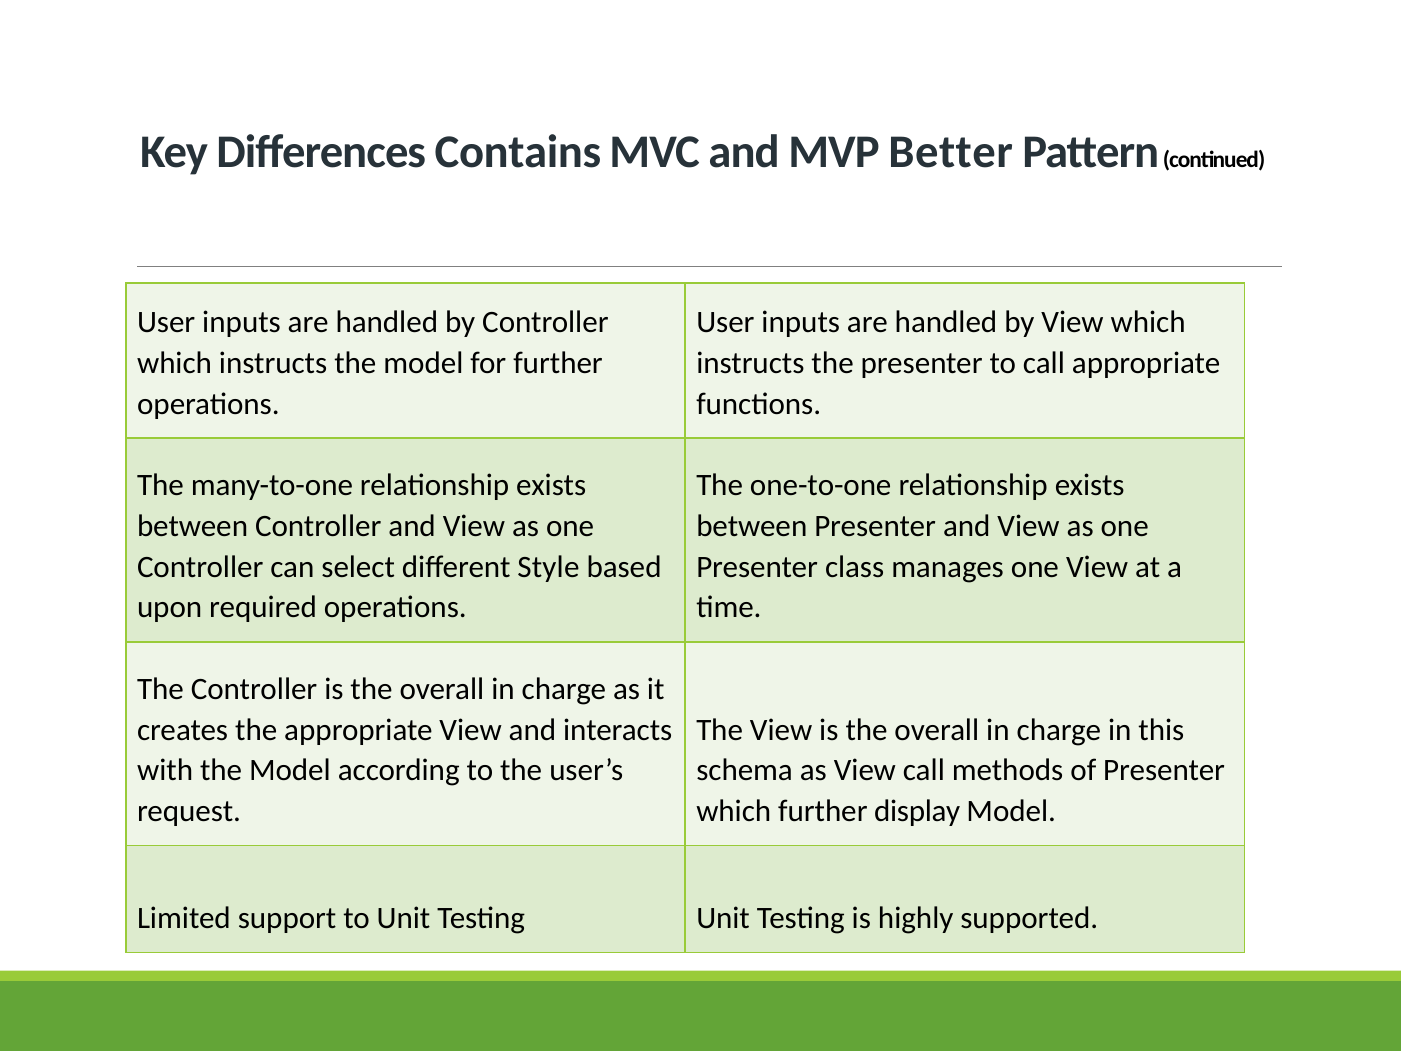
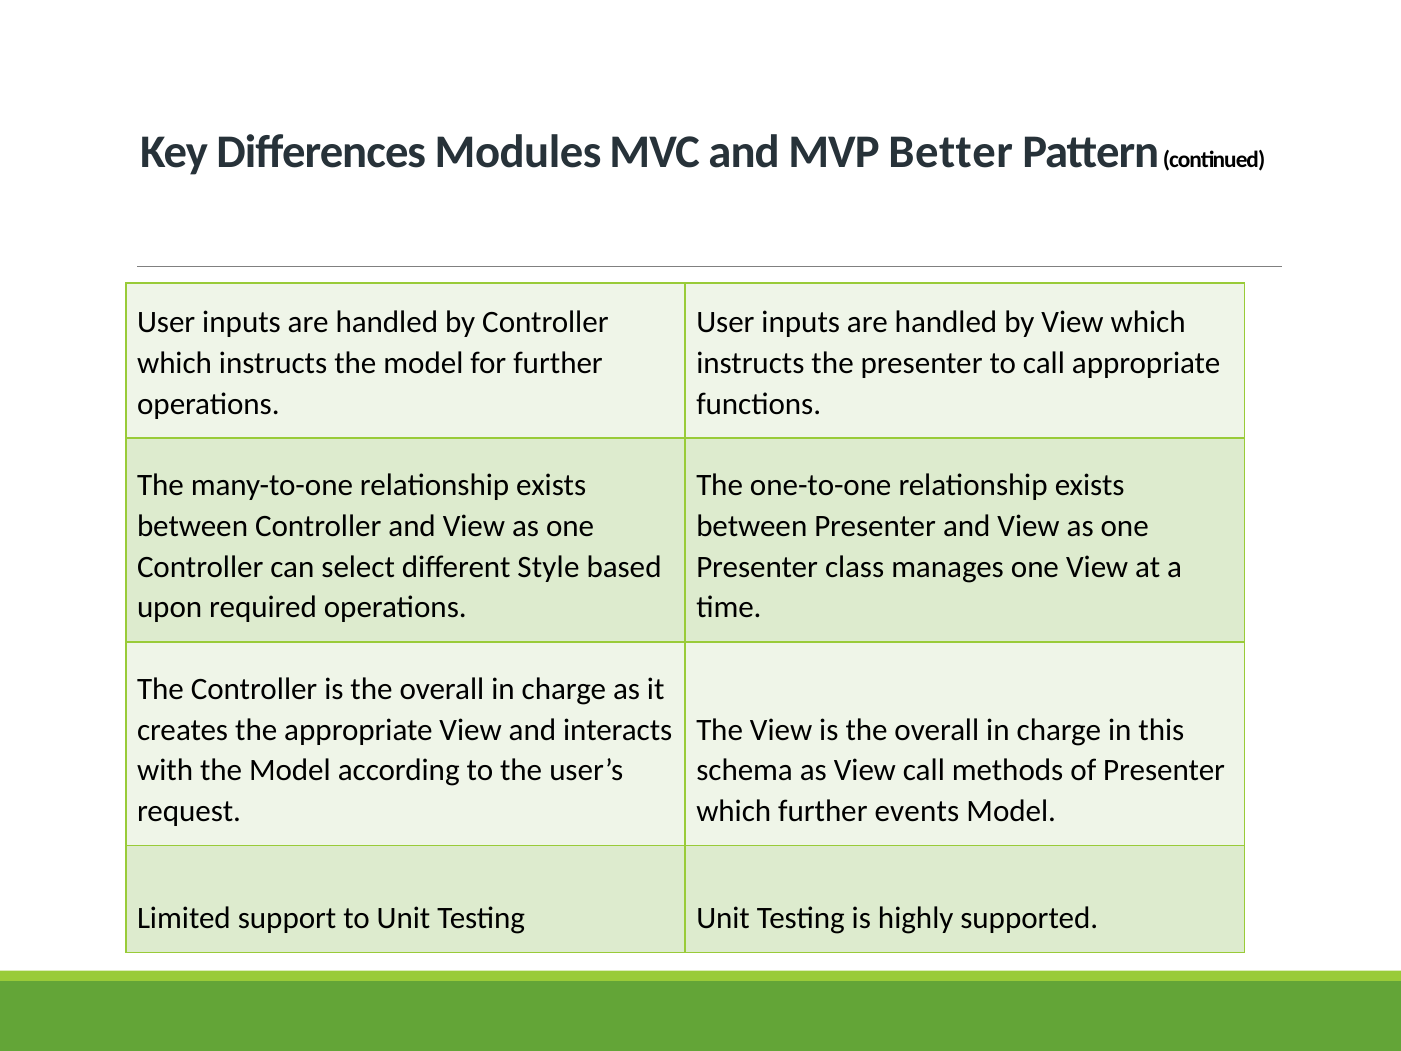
Contains: Contains -> Modules
display: display -> events
